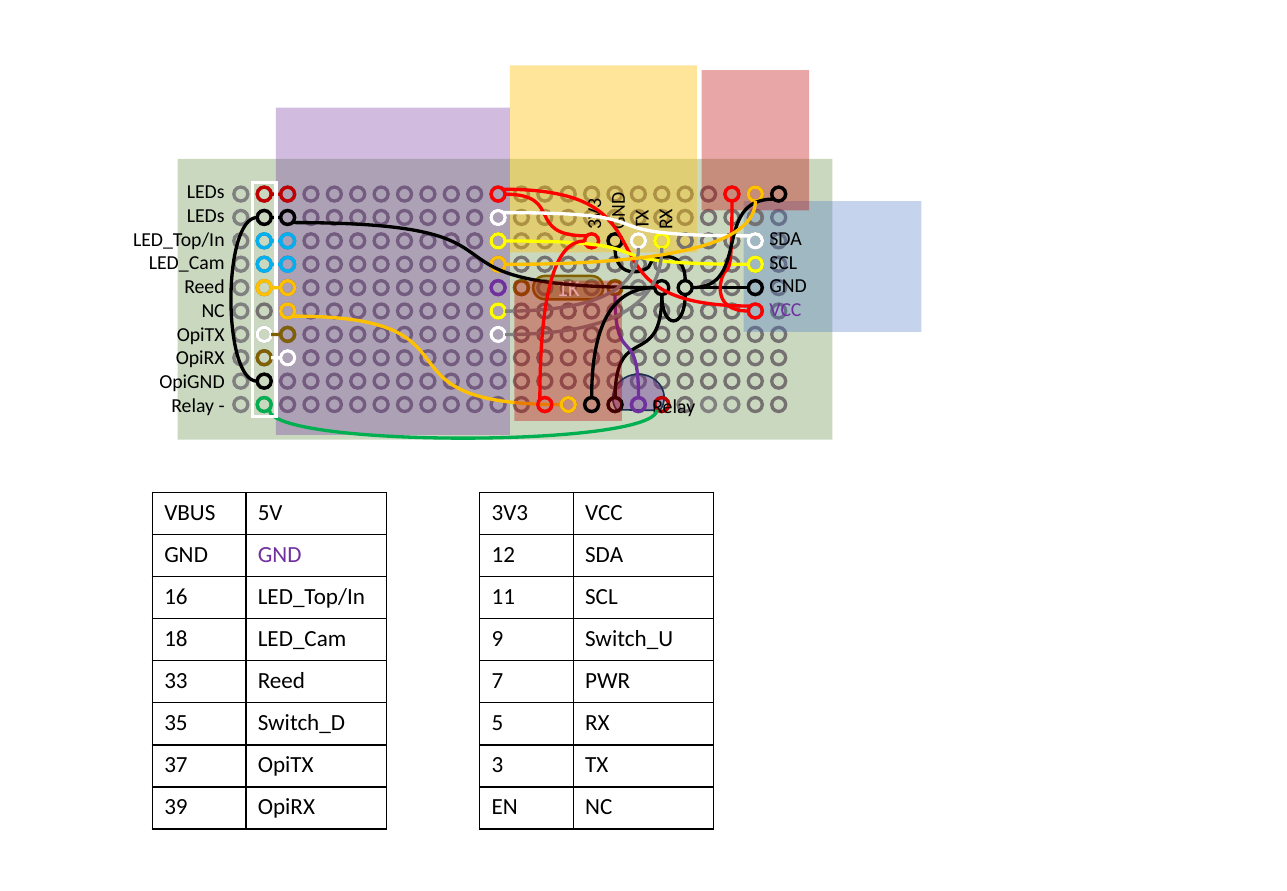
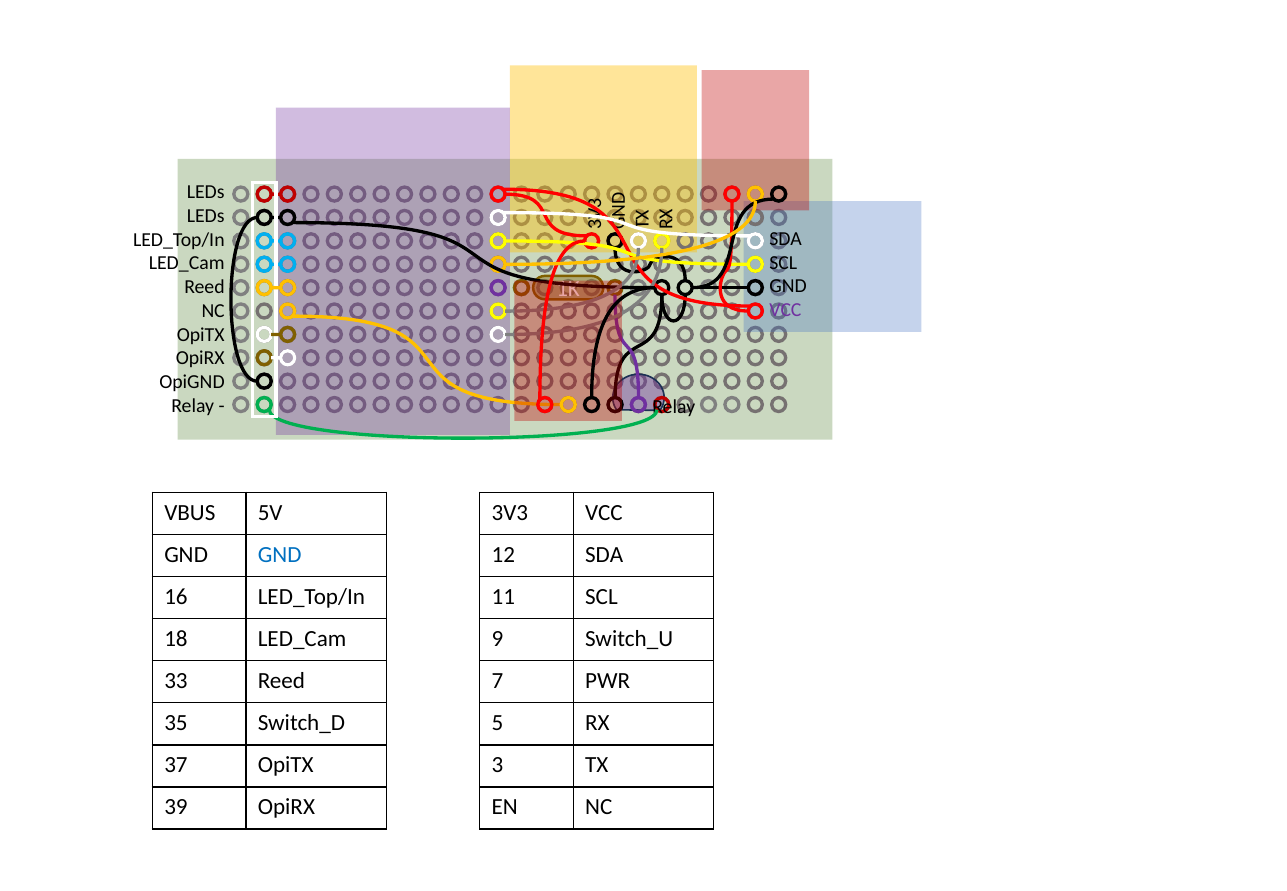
GND at (280, 555) colour: purple -> blue
